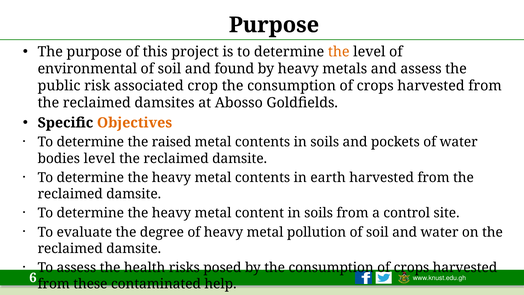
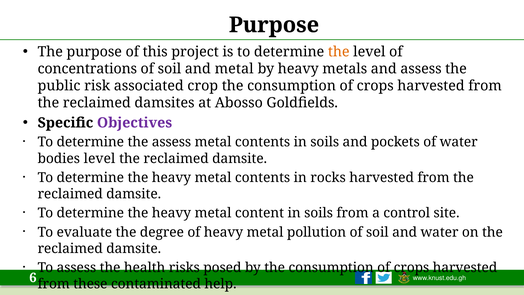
environmental: environmental -> concentrations
and found: found -> metal
Objectives colour: orange -> purple
the raised: raised -> assess
earth: earth -> rocks
